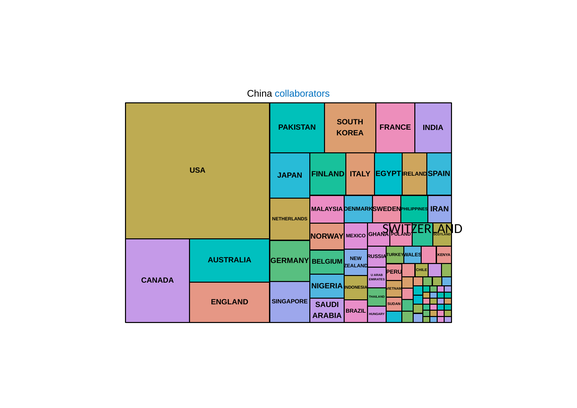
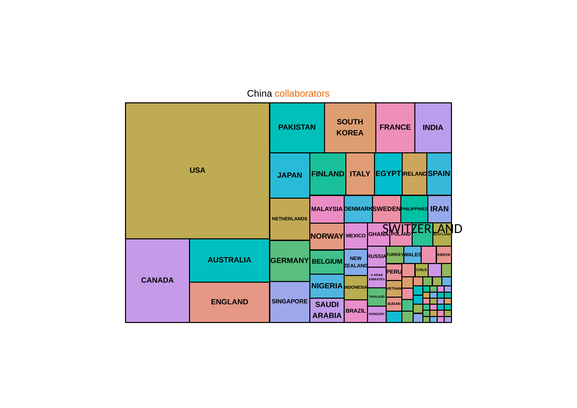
collaborators colour: blue -> orange
